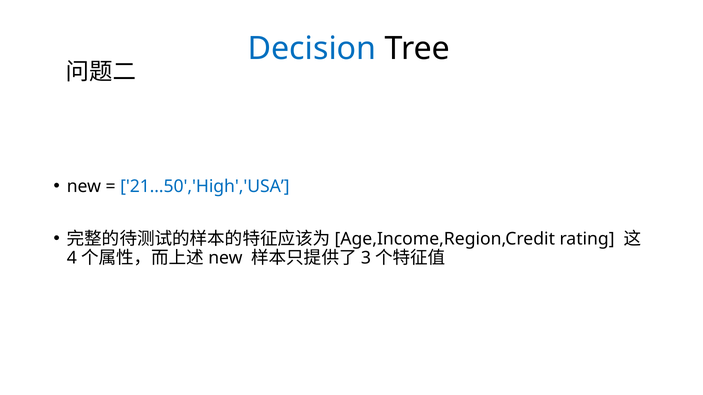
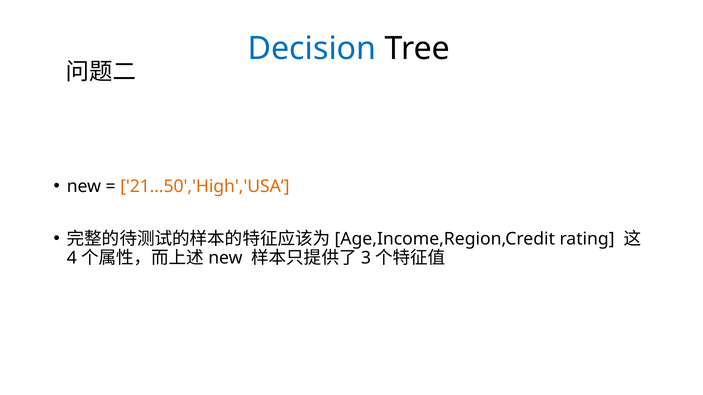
21…50','High','USA colour: blue -> orange
